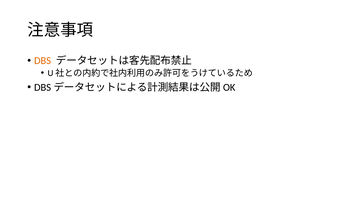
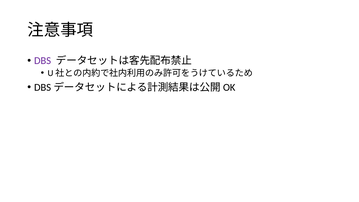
DBS colour: orange -> purple
